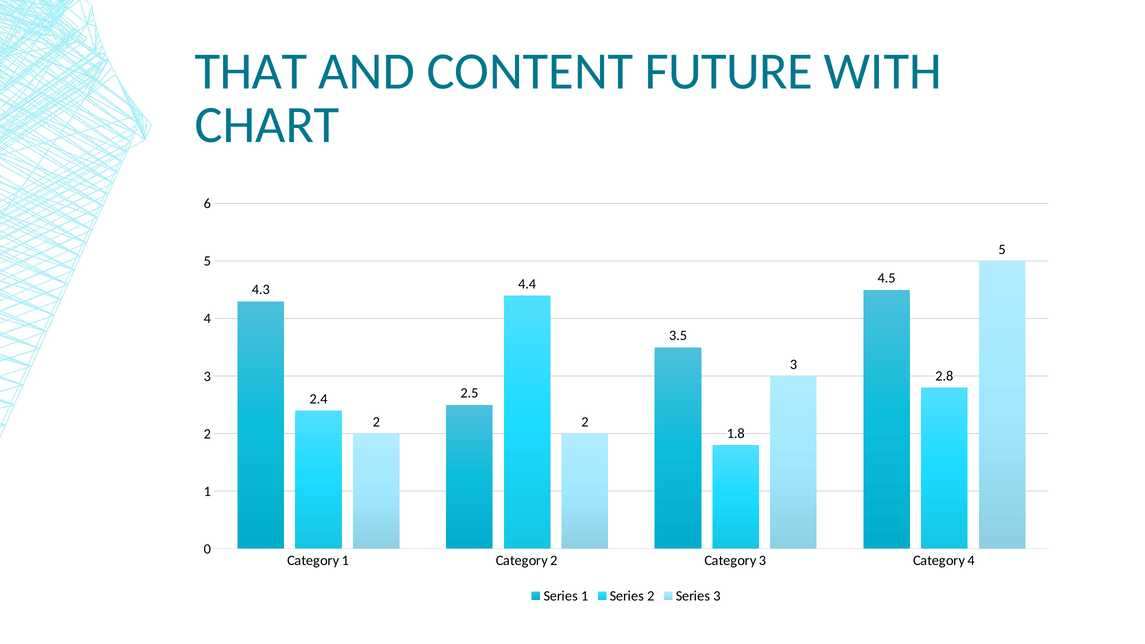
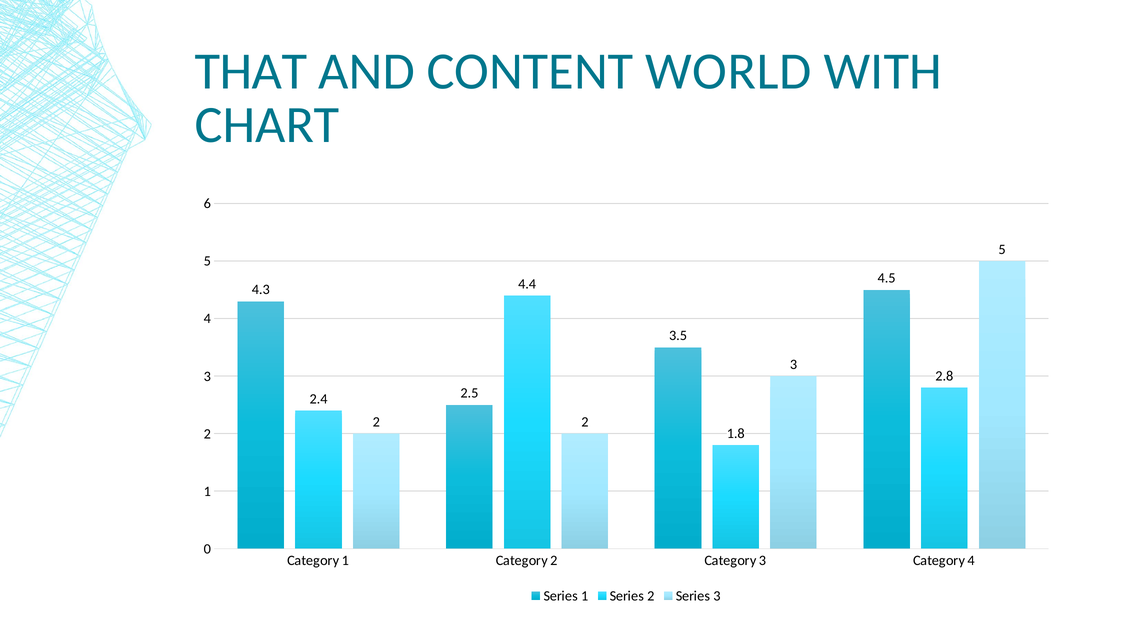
FUTURE: FUTURE -> WORLD
